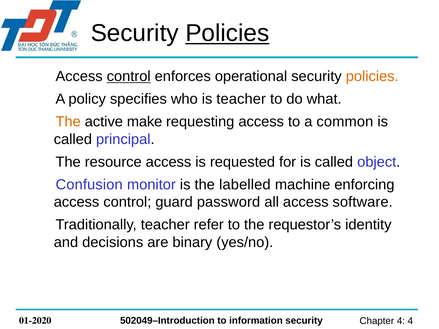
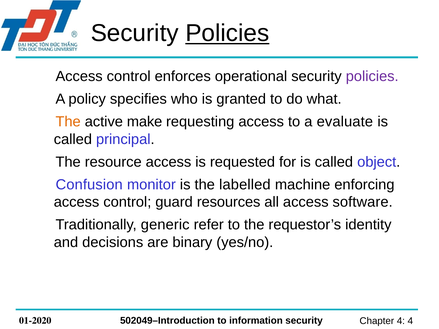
control at (129, 76) underline: present -> none
policies at (372, 76) colour: orange -> purple
is teacher: teacher -> granted
common: common -> evaluate
password: password -> resources
Traditionally teacher: teacher -> generic
